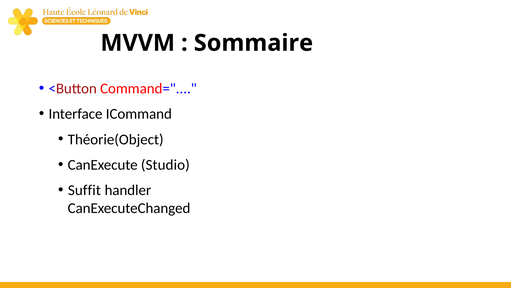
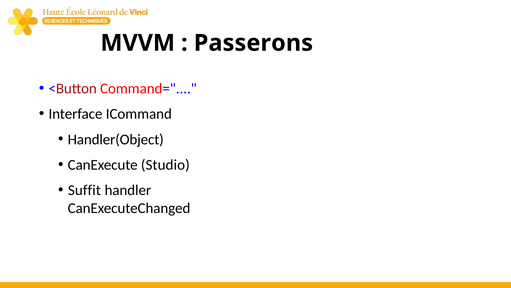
Sommaire: Sommaire -> Passerons
Théorie(Object: Théorie(Object -> Handler(Object
